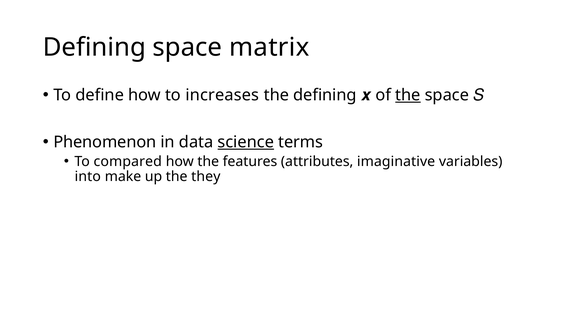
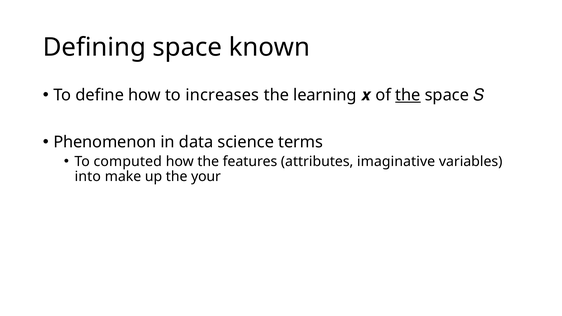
matrix: matrix -> known
the defining: defining -> learning
science underline: present -> none
compared: compared -> computed
they: they -> your
